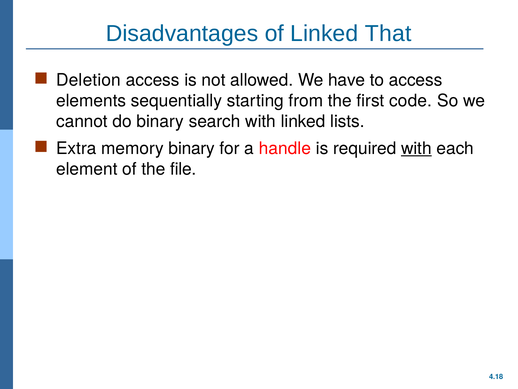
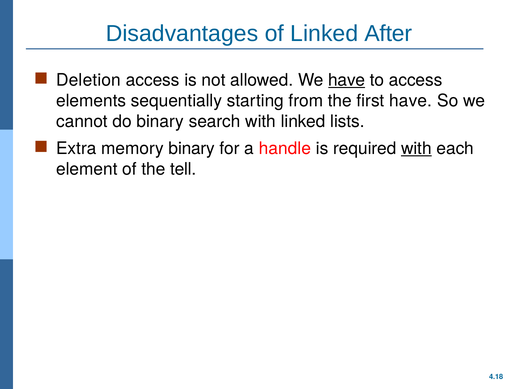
That: That -> After
have at (347, 80) underline: none -> present
first code: code -> have
file: file -> tell
